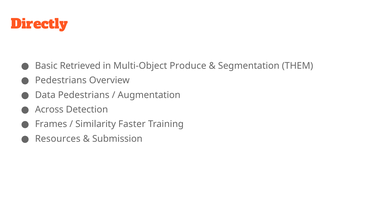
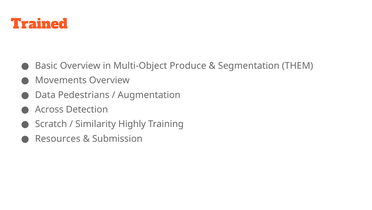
Directly: Directly -> Trained
Basic Retrieved: Retrieved -> Overview
Pedestrians at (61, 80): Pedestrians -> Movements
Frames: Frames -> Scratch
Faster: Faster -> Highly
